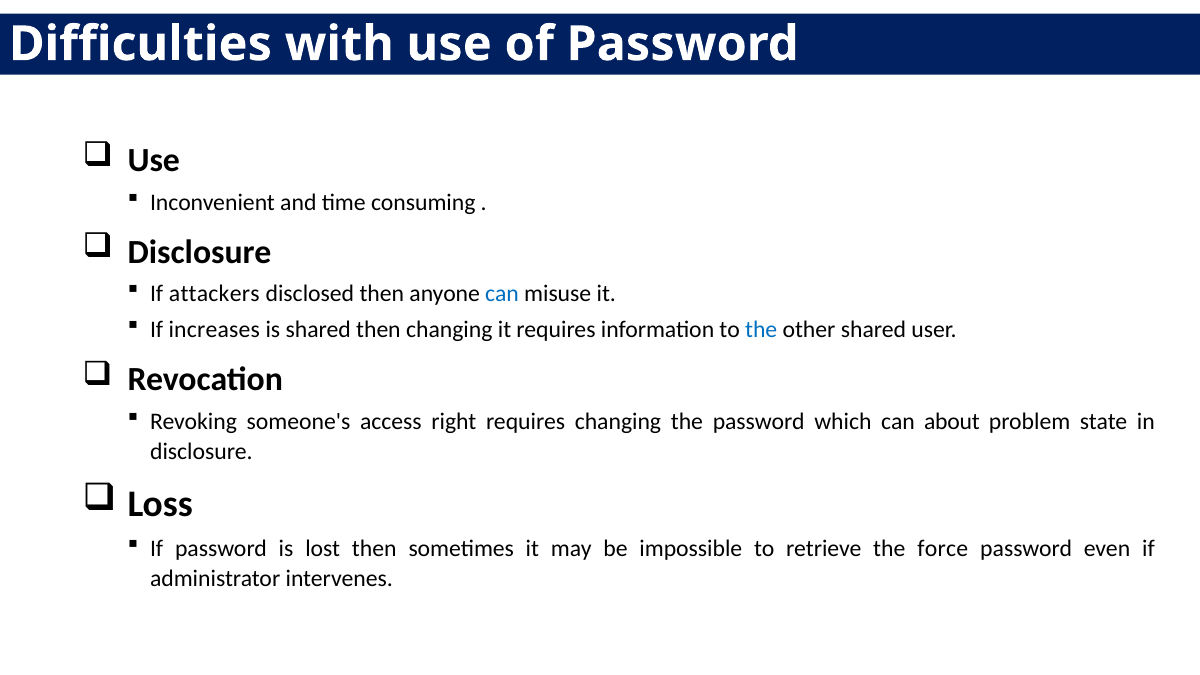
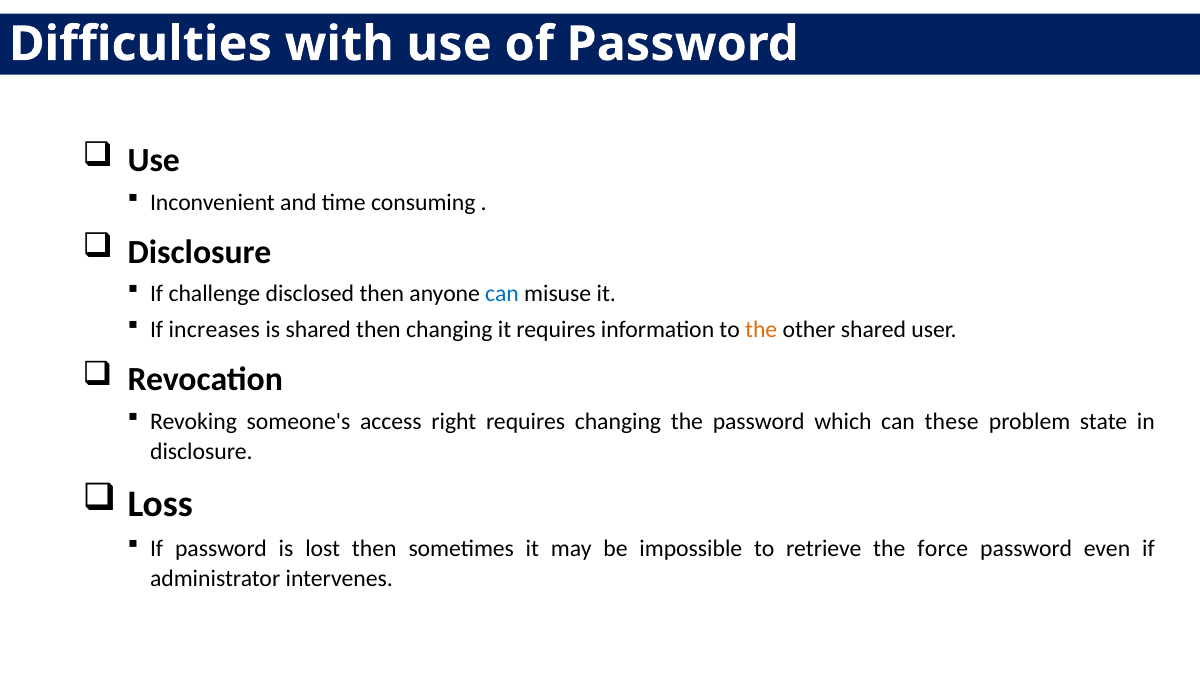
attackers: attackers -> challenge
the at (761, 330) colour: blue -> orange
about: about -> these
